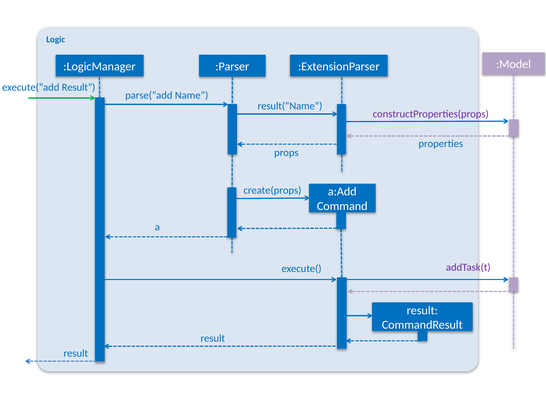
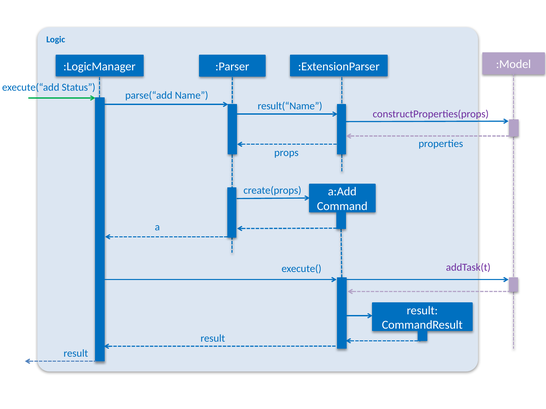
execute(“add Result: Result -> Status
